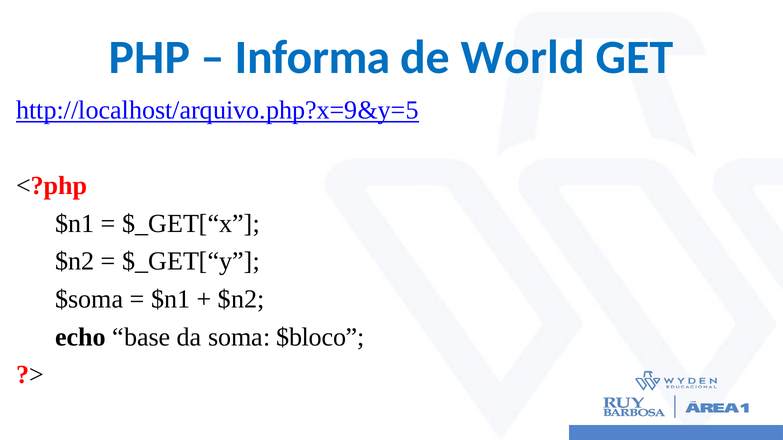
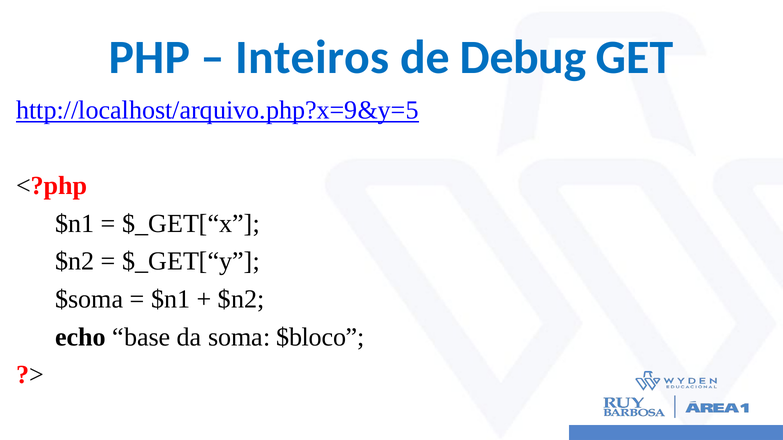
Informa: Informa -> Inteiros
World: World -> Debug
